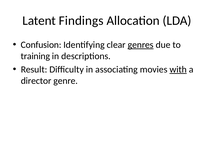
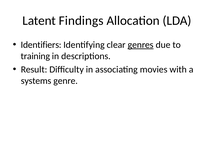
Confusion: Confusion -> Identifiers
with underline: present -> none
director: director -> systems
